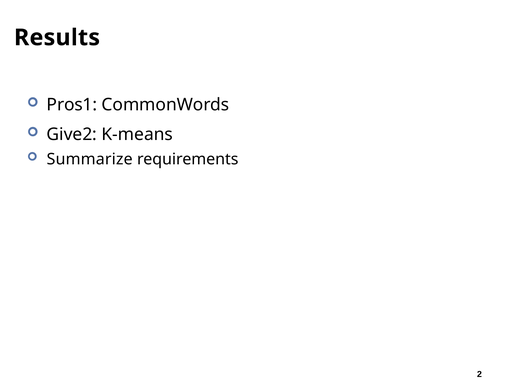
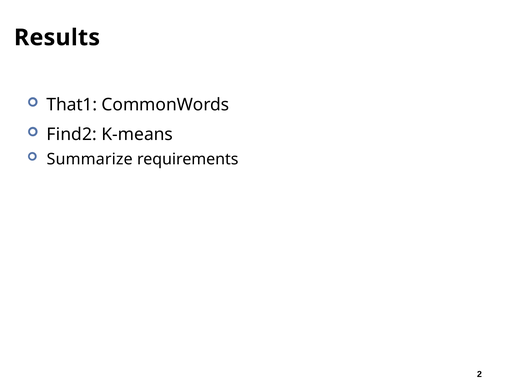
Pros1: Pros1 -> That1
Give2: Give2 -> Find2
